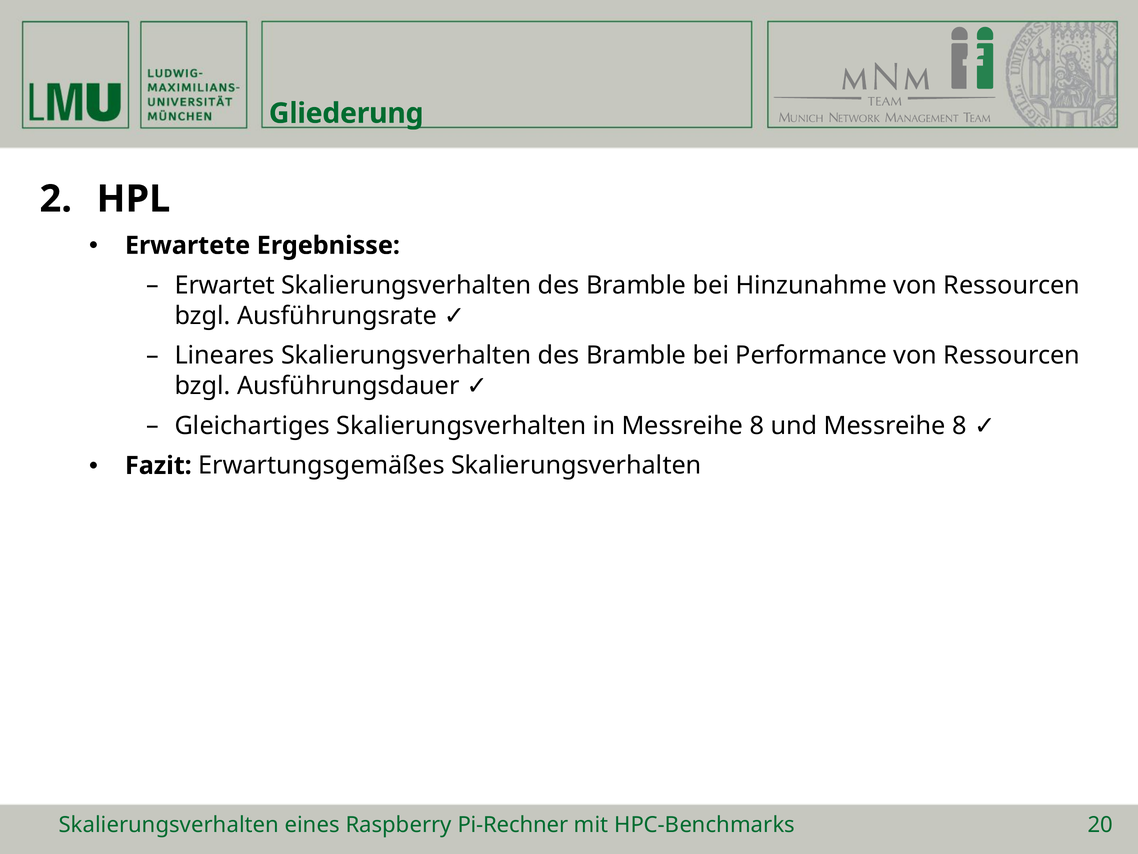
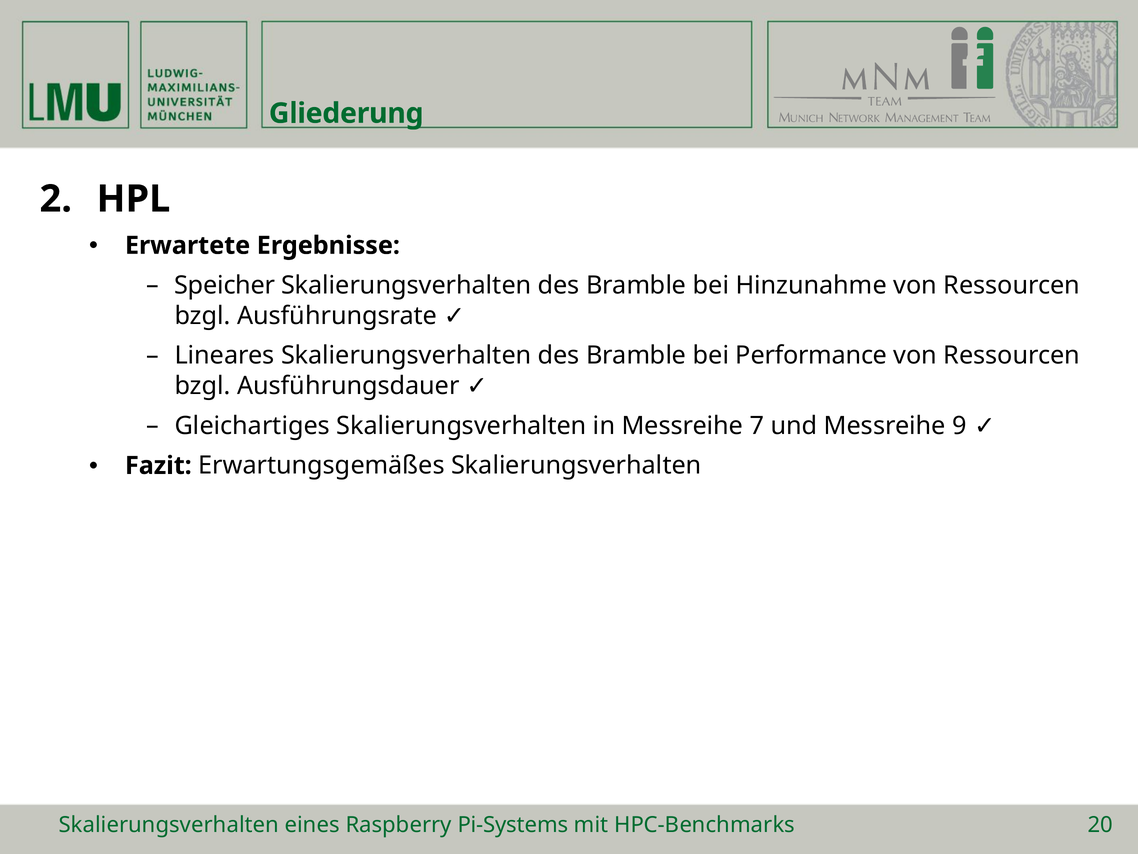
Erwartet: Erwartet -> Speicher
in Messreihe 8: 8 -> 7
und Messreihe 8: 8 -> 9
Pi-Rechner: Pi-Rechner -> Pi-Systems
